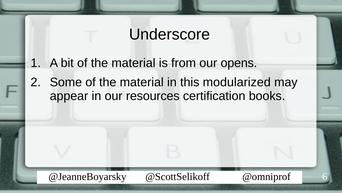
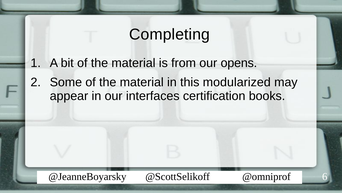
Underscore: Underscore -> Completing
resources: resources -> interfaces
